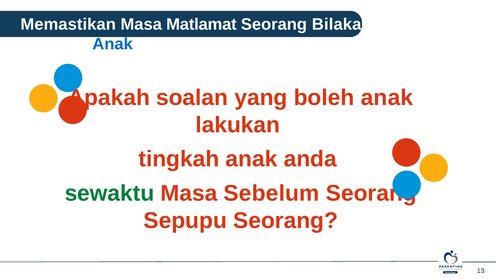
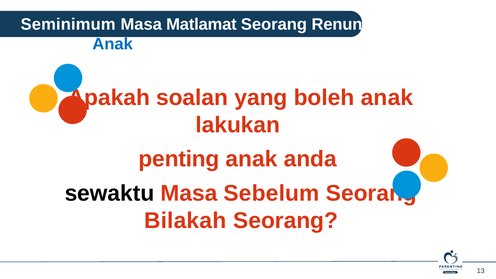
Memastikan: Memastikan -> Seminimum
Bilakah: Bilakah -> Renung
tingkah: tingkah -> penting
sewaktu colour: green -> black
Sepupu: Sepupu -> Bilakah
